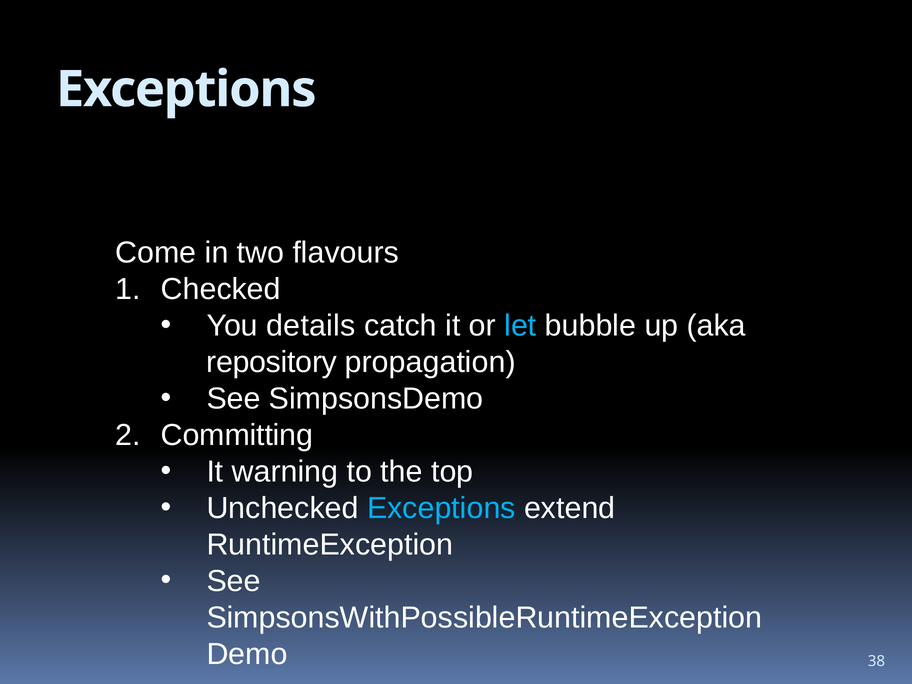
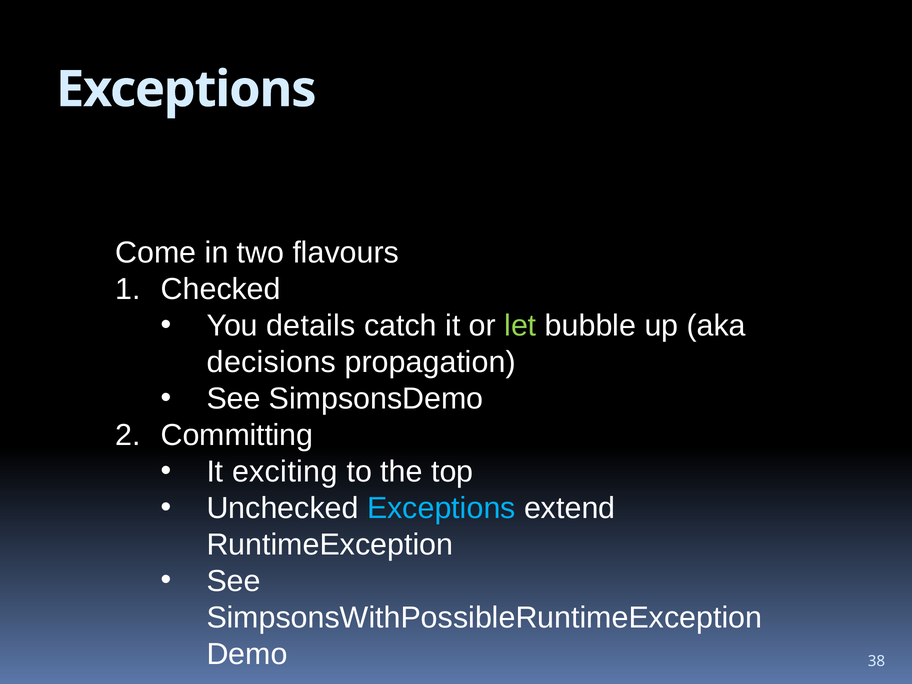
let colour: light blue -> light green
repository: repository -> decisions
warning: warning -> exciting
